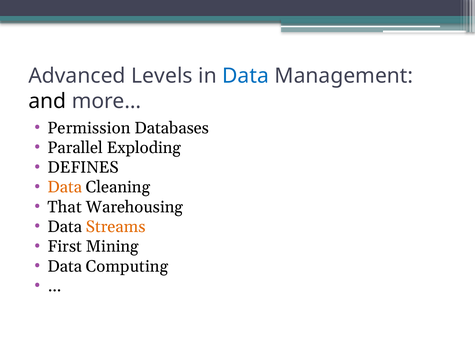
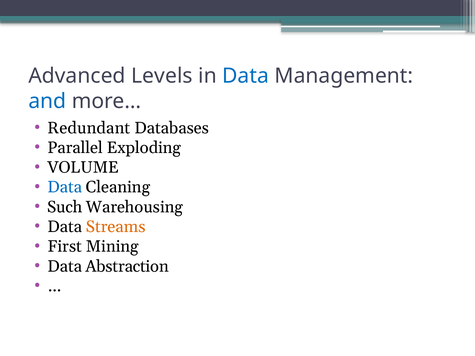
and colour: black -> blue
Permission: Permission -> Redundant
DEFINES: DEFINES -> VOLUME
Data at (65, 187) colour: orange -> blue
That: That -> Such
Computing: Computing -> Abstraction
